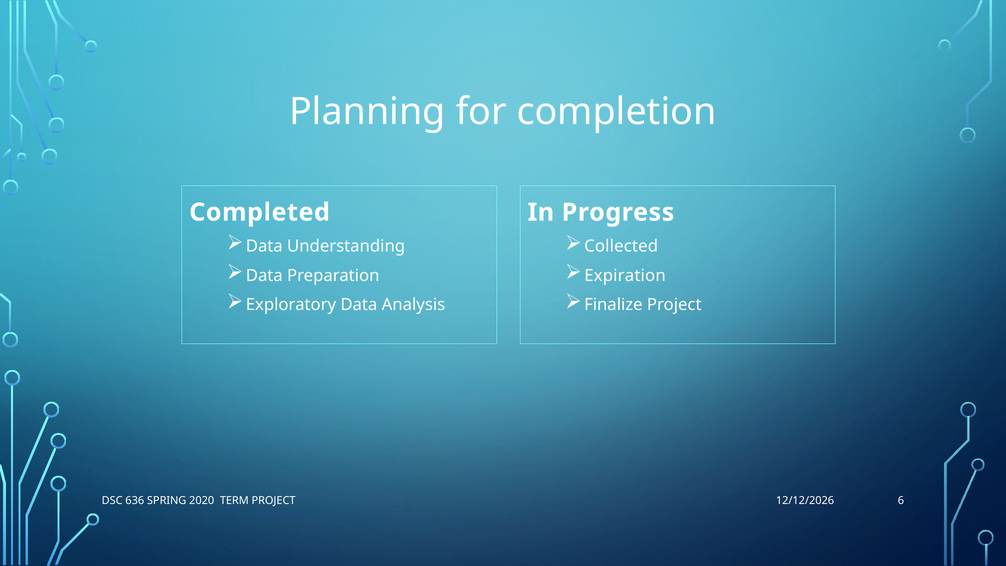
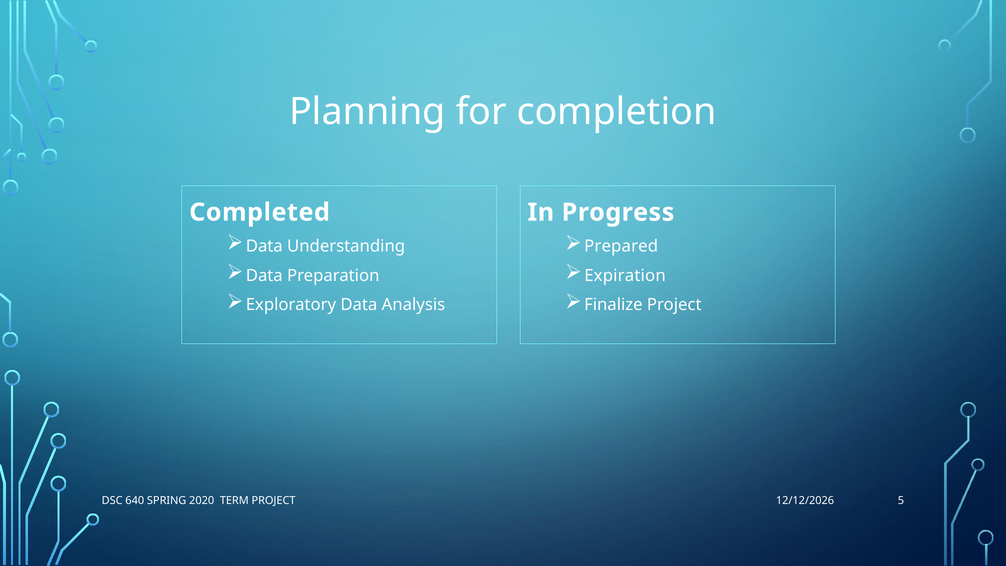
Collected: Collected -> Prepared
636: 636 -> 640
6: 6 -> 5
